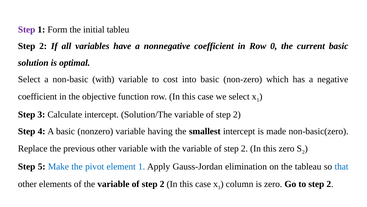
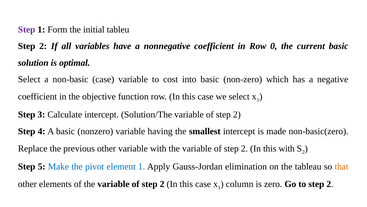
non-basic with: with -> case
this zero: zero -> with
that colour: blue -> orange
